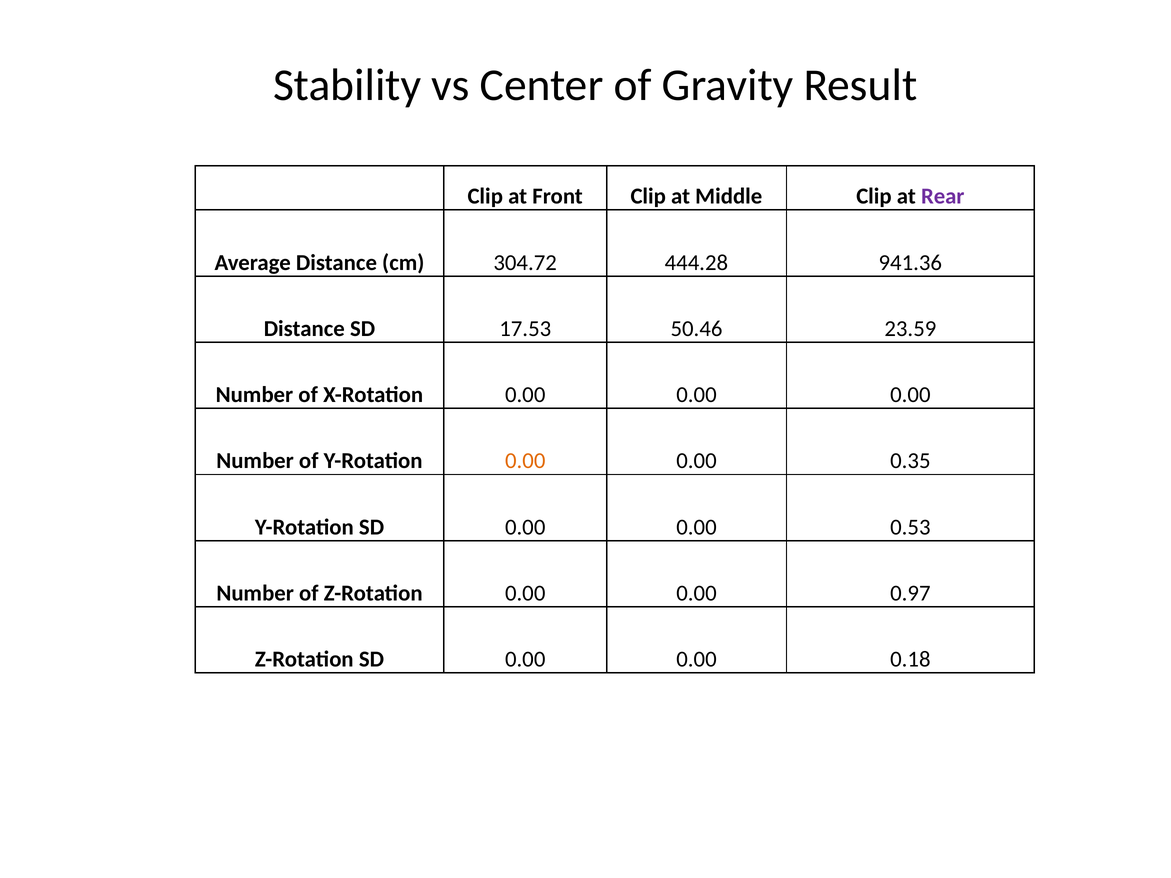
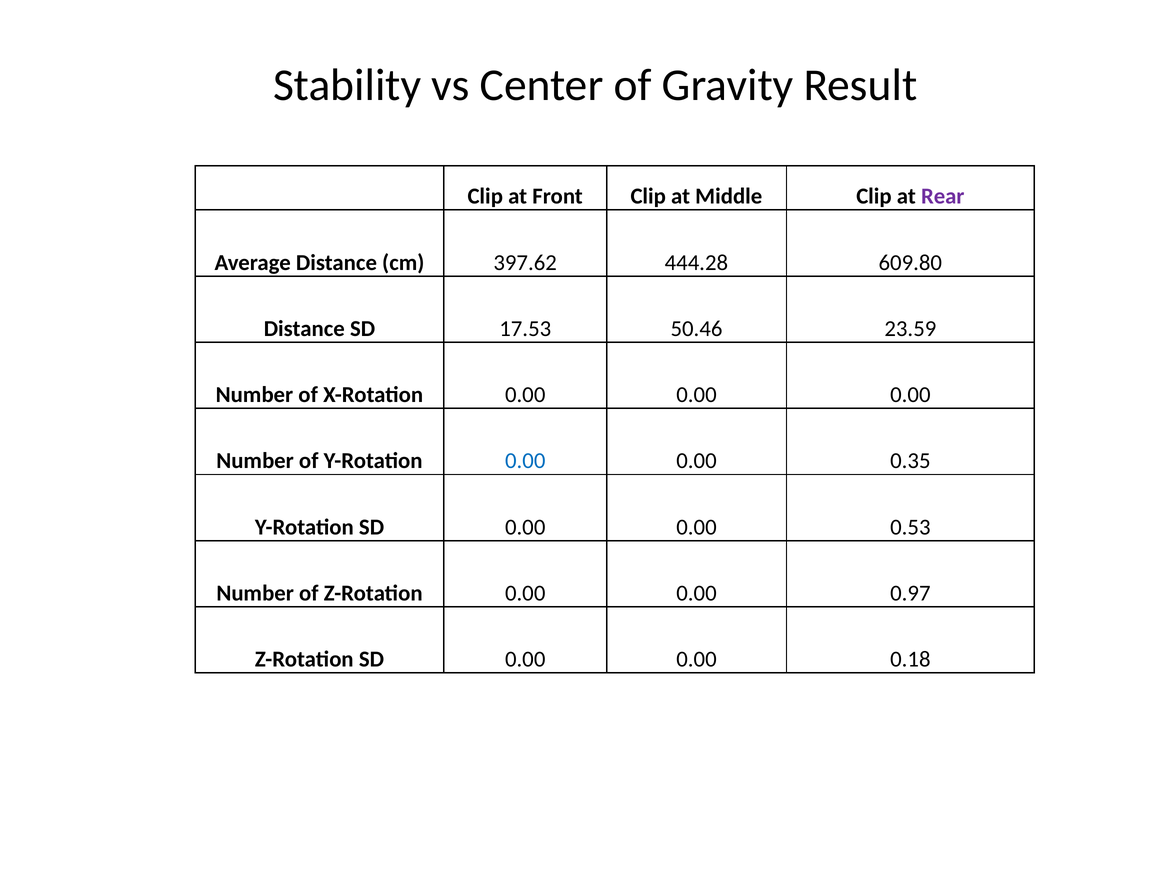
304.72: 304.72 -> 397.62
941.36: 941.36 -> 609.80
0.00 at (525, 461) colour: orange -> blue
